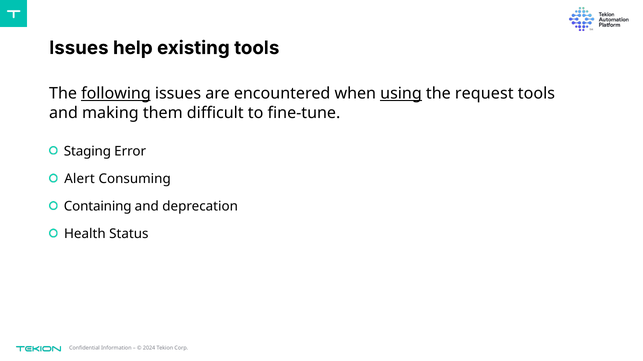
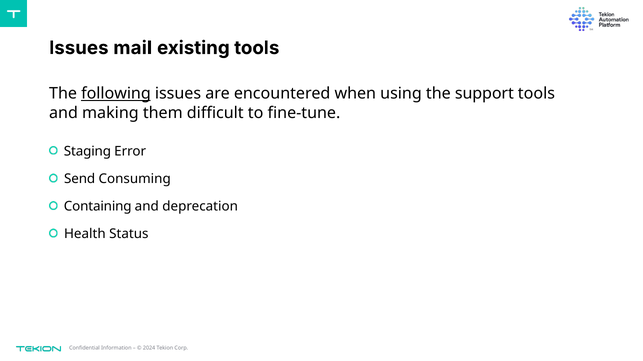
help: help -> mail
using underline: present -> none
request: request -> support
Alert: Alert -> Send
